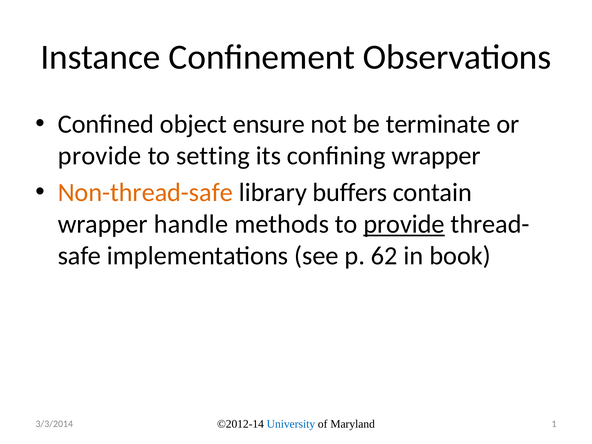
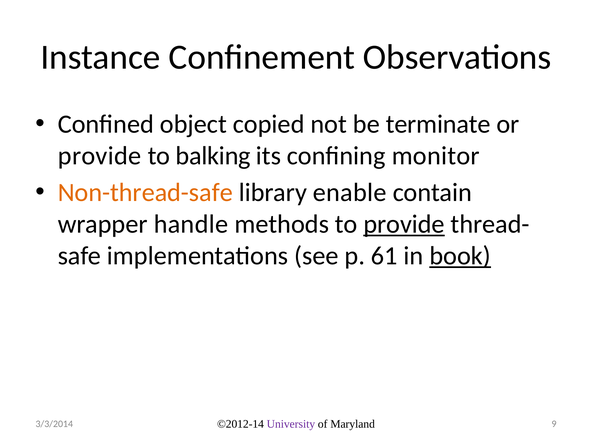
ensure: ensure -> copied
setting: setting -> balking
confining wrapper: wrapper -> monitor
buffers: buffers -> enable
62: 62 -> 61
book underline: none -> present
University colour: blue -> purple
1: 1 -> 9
